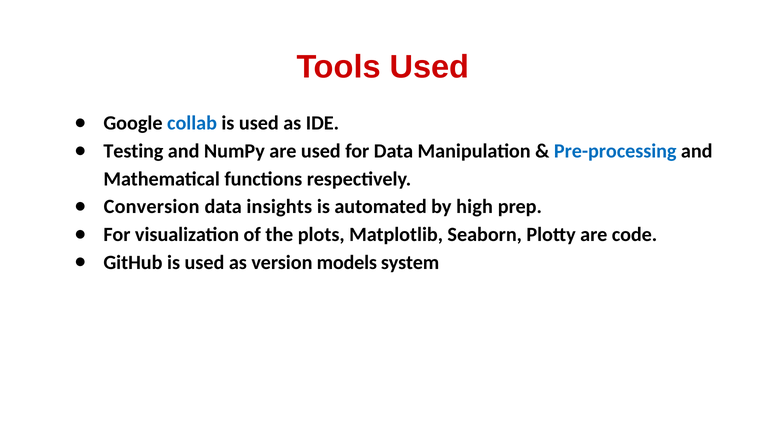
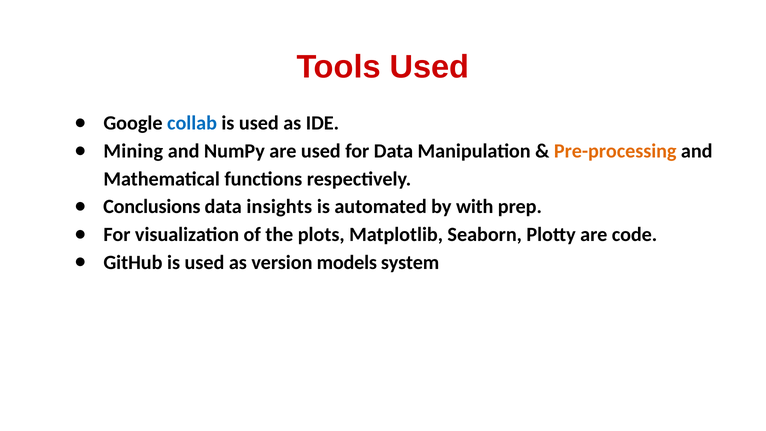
Testing: Testing -> Mining
Pre-processing colour: blue -> orange
Conversion: Conversion -> Conclusions
high: high -> with
